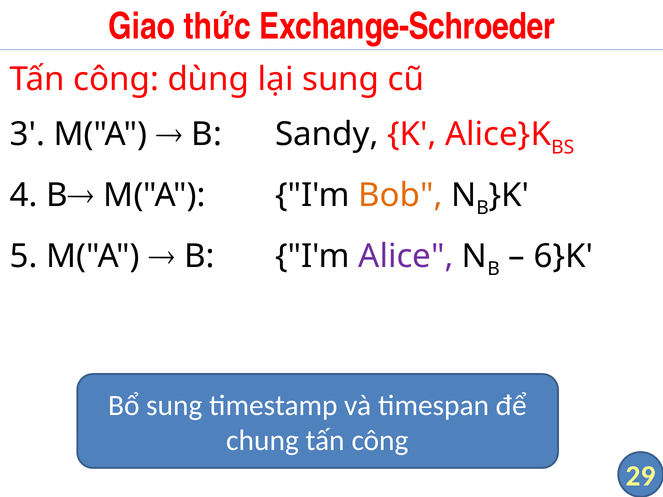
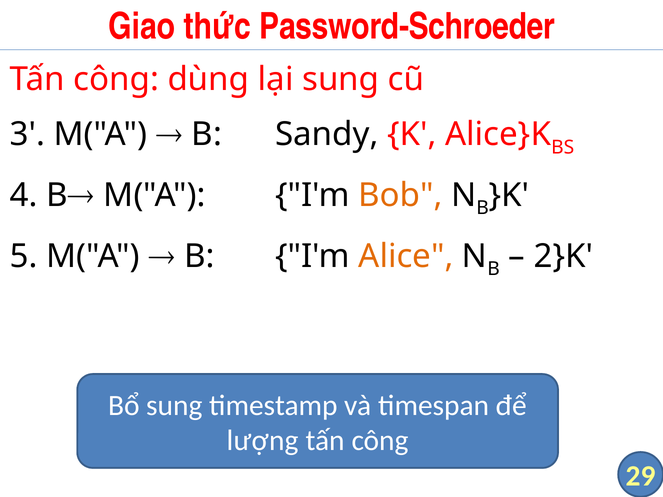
Exchange-Schroeder: Exchange-Schroeder -> Password-Schroeder
Alice colour: purple -> orange
6}K: 6}K -> 2}K
chung: chung -> lượng
